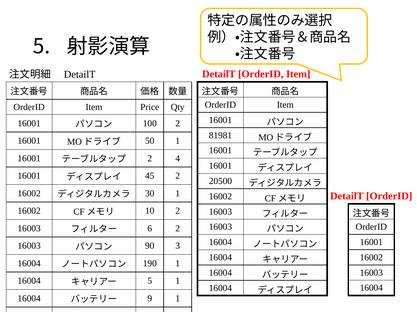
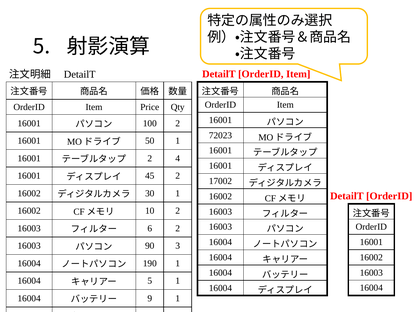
81981: 81981 -> 72023
20500: 20500 -> 17002
